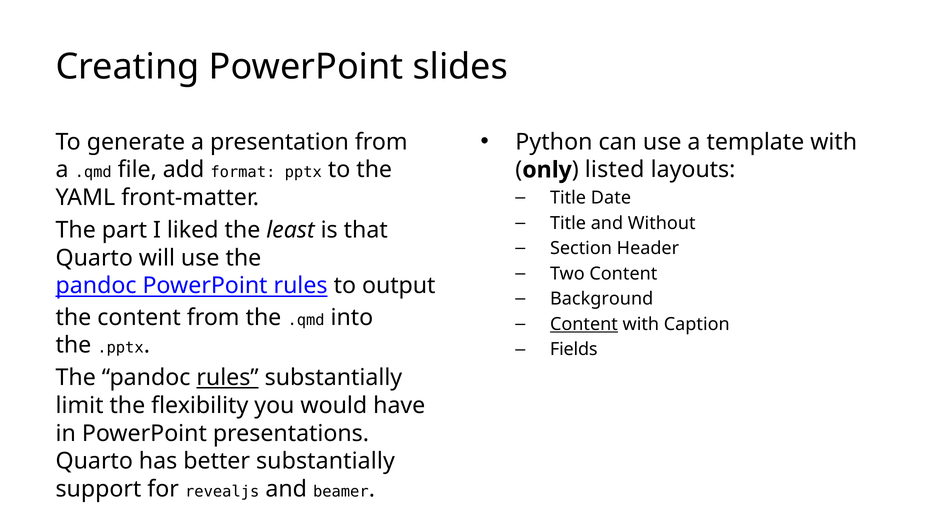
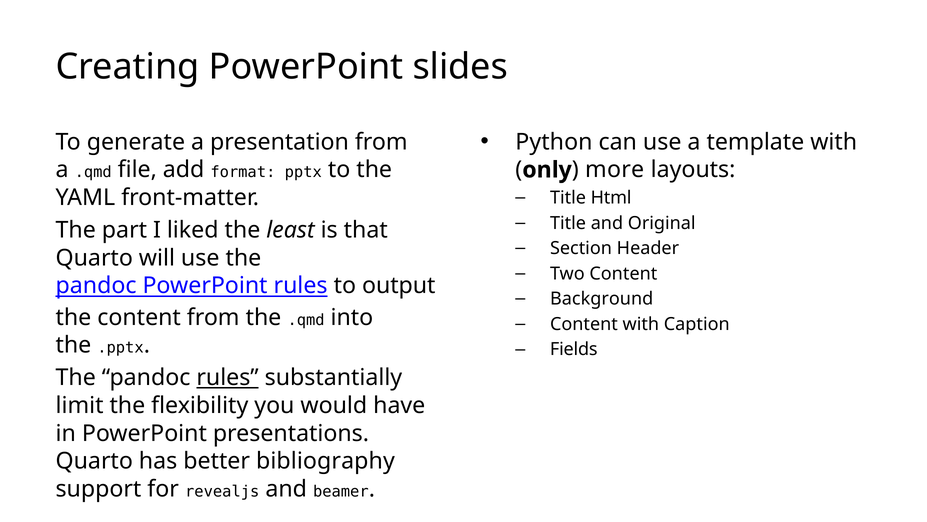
listed: listed -> more
Date: Date -> Html
Without: Without -> Original
Content at (584, 324) underline: present -> none
better substantially: substantially -> bibliography
